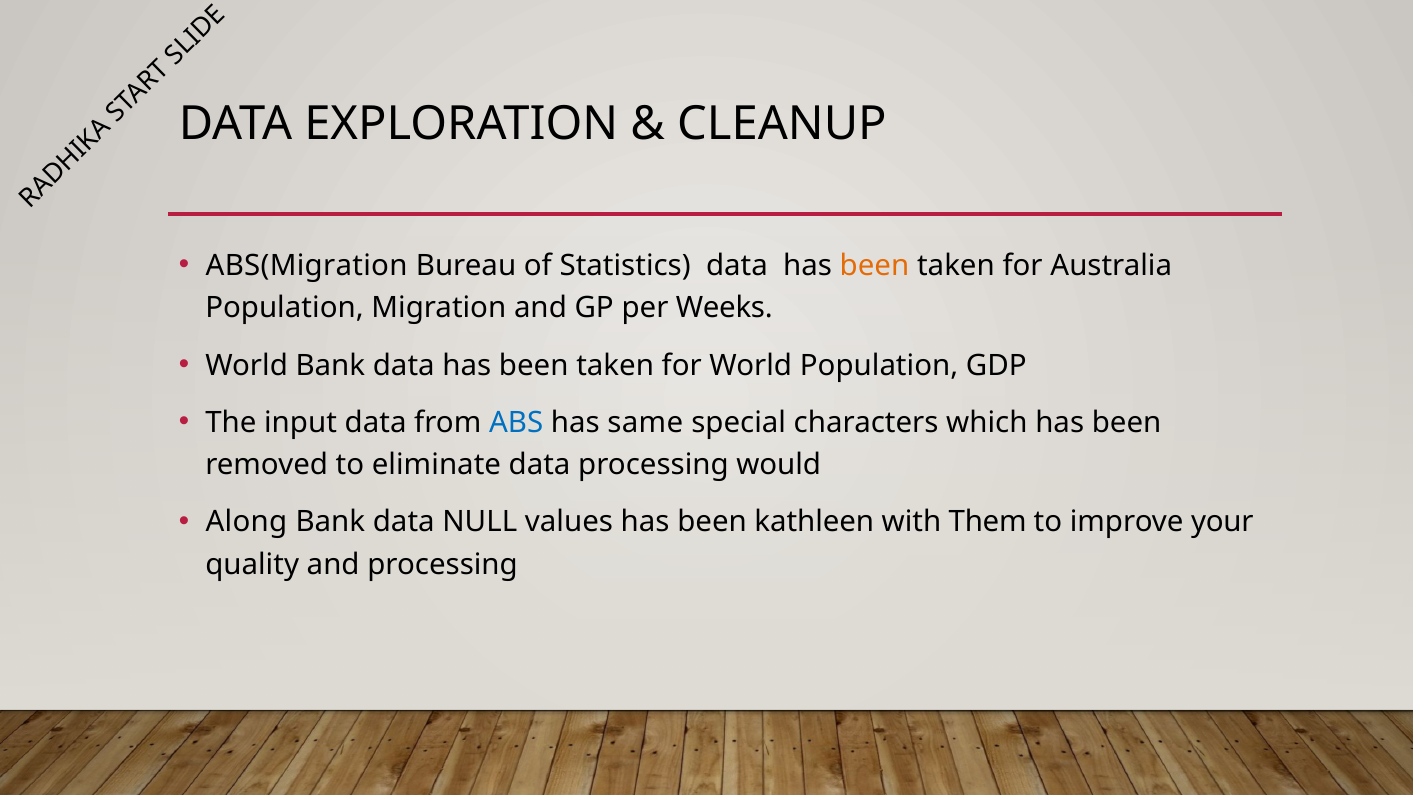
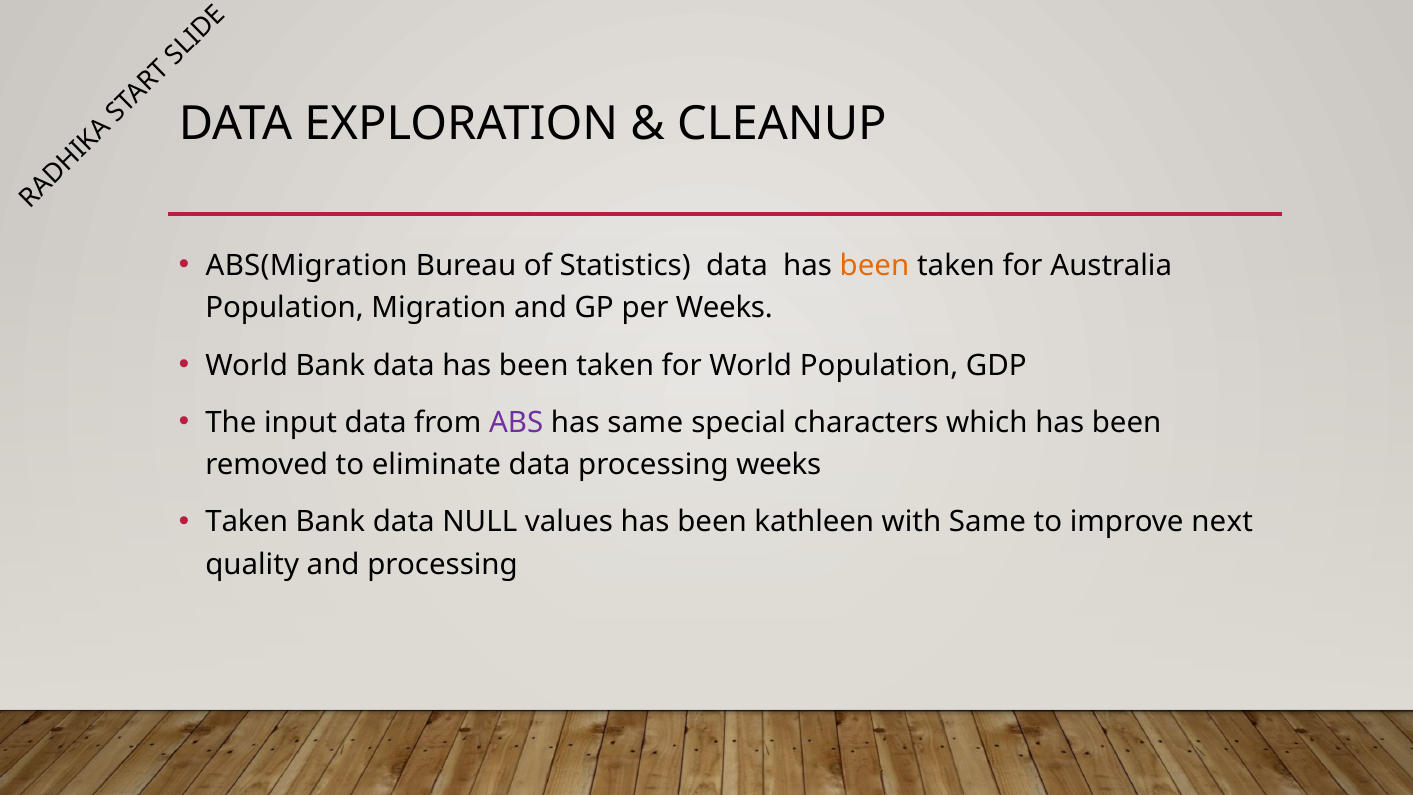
ABS colour: blue -> purple
processing would: would -> weeks
Along at (246, 522): Along -> Taken
with Them: Them -> Same
your: your -> next
